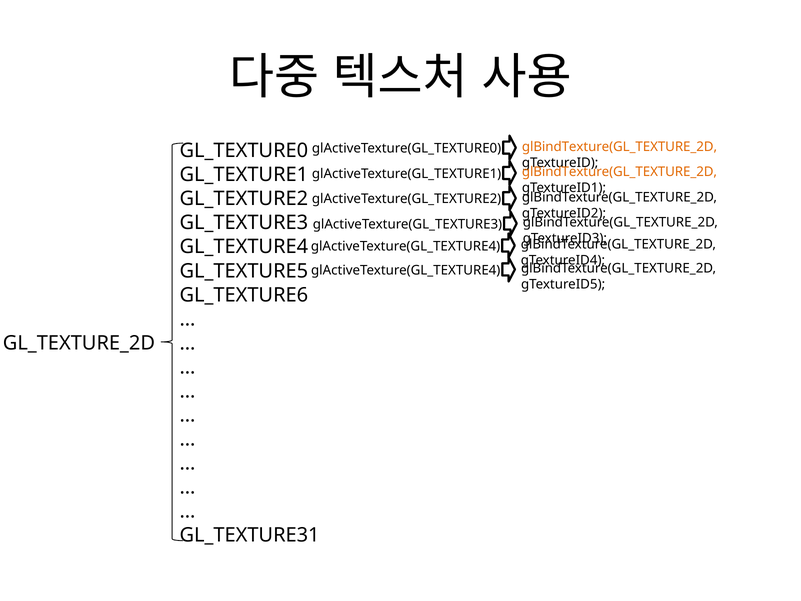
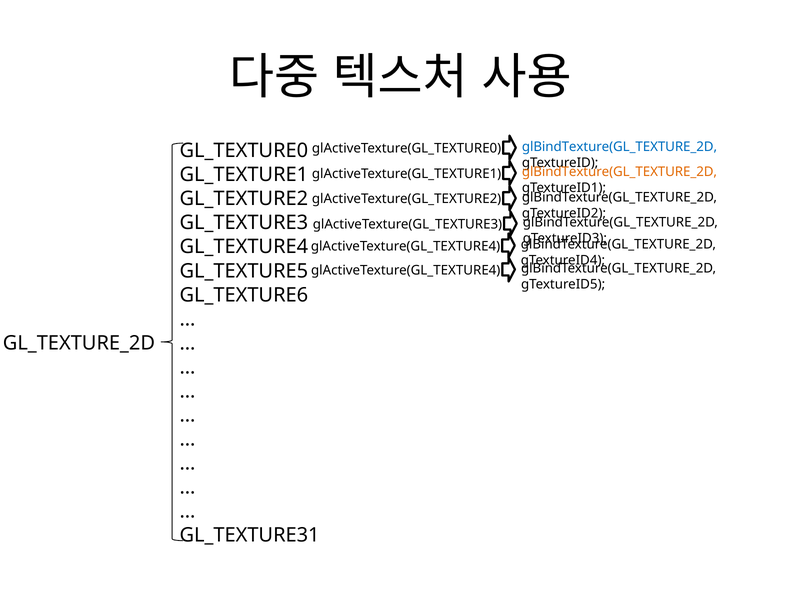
glBindTexture(GL_TEXTURE_2D at (620, 147) colour: orange -> blue
